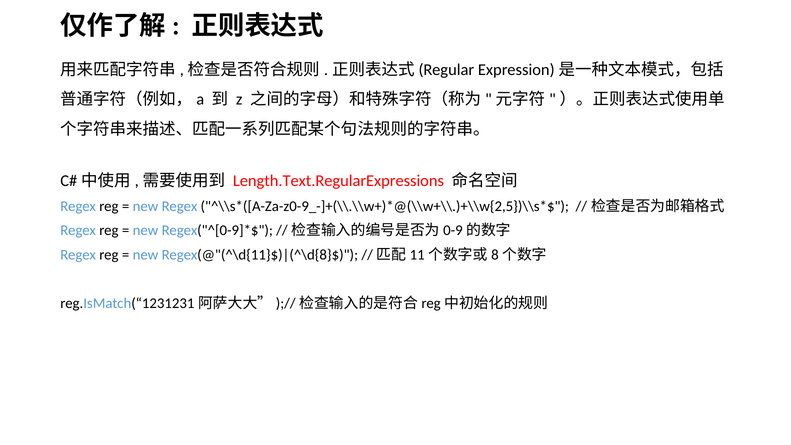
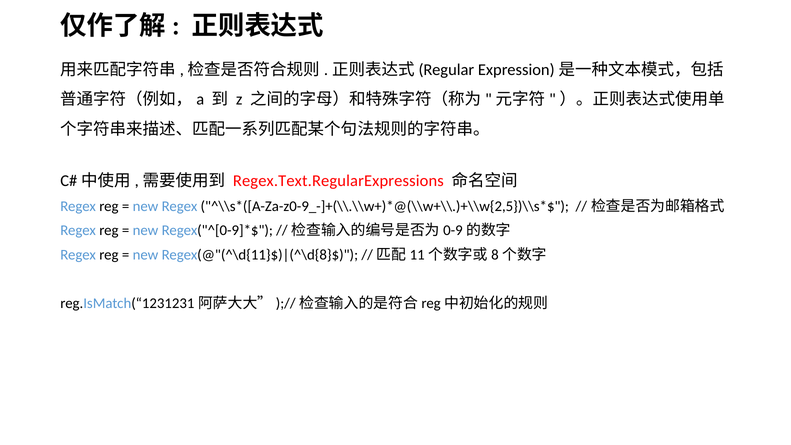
Length.Text.RegularExpressions: Length.Text.RegularExpressions -> Regex.Text.RegularExpressions
